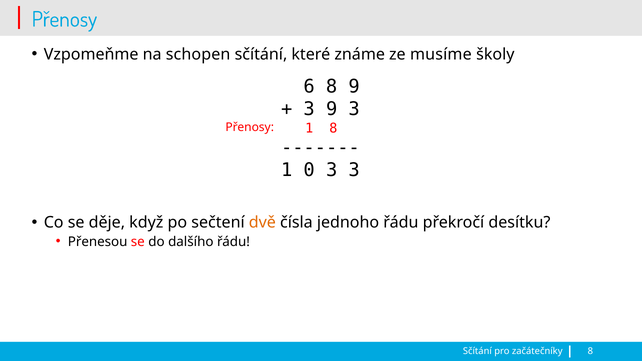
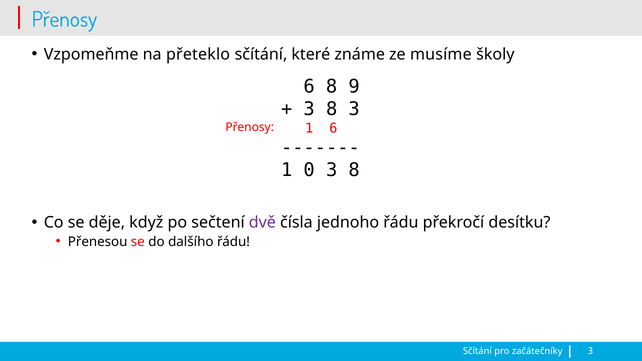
schopen: schopen -> přeteklo
9 at (332, 109): 9 -> 8
1 8: 8 -> 6
0 3 3: 3 -> 8
dvě colour: orange -> purple
začátečníky 8: 8 -> 3
